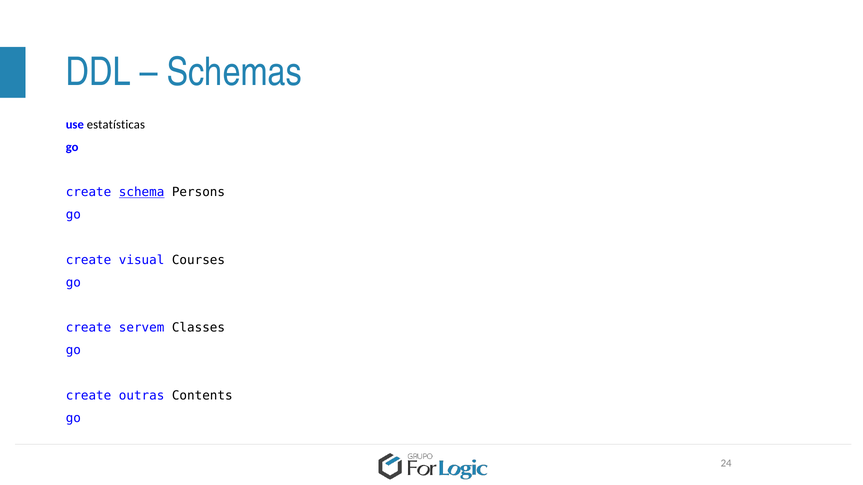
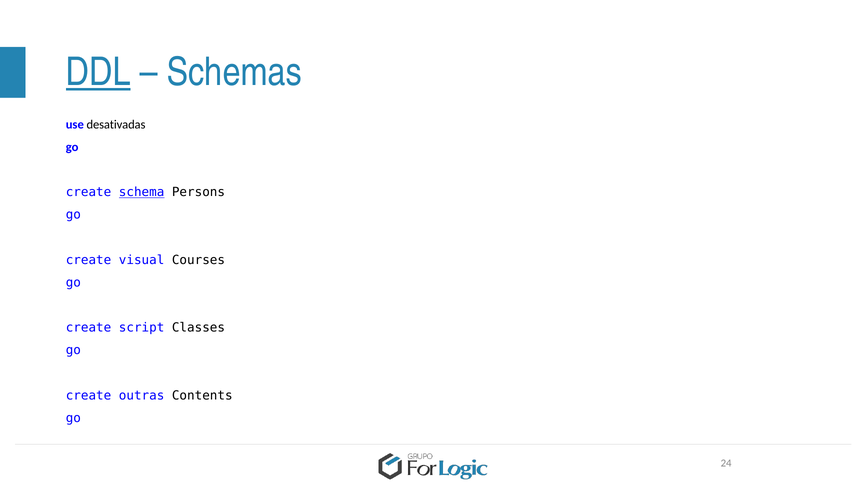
DDL underline: none -> present
estatísticas: estatísticas -> desativadas
servem: servem -> script
